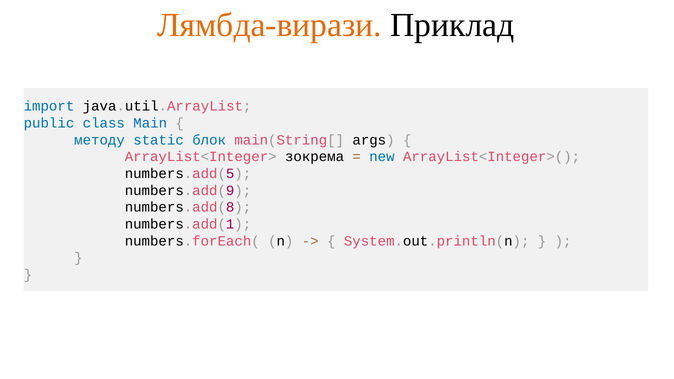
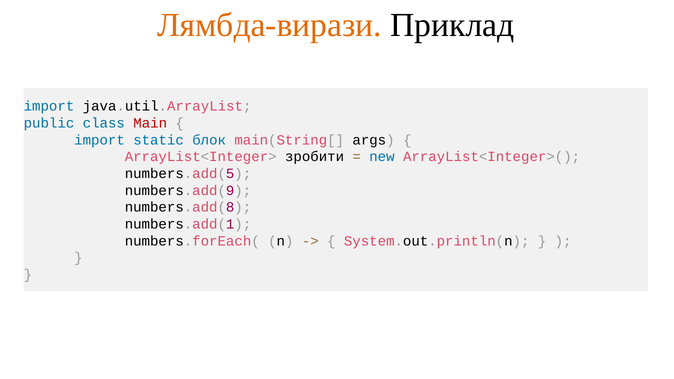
Main colour: blue -> red
методу at (100, 140): методу -> import
зокрема: зокрема -> зробити
